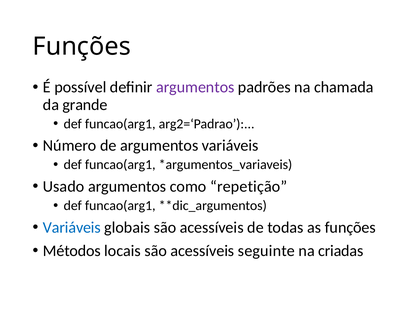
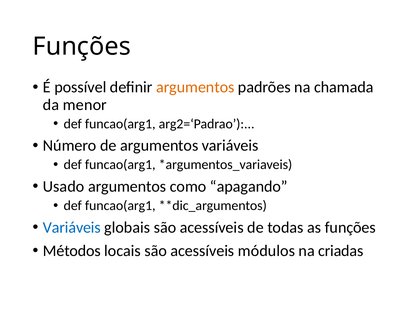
argumentos at (195, 87) colour: purple -> orange
grande: grande -> menor
repetição: repetição -> apagando
seguinte: seguinte -> módulos
